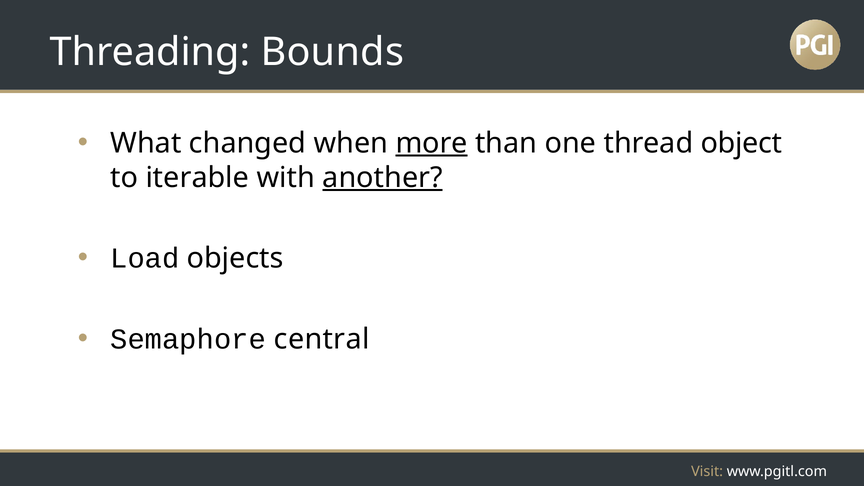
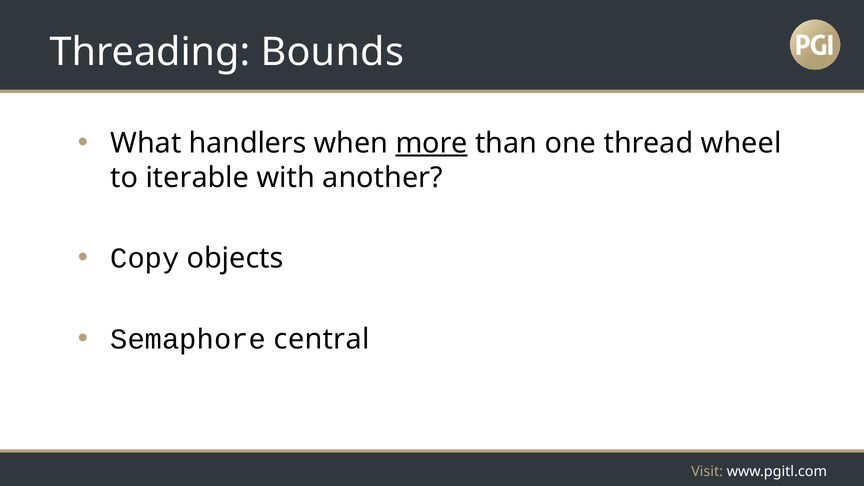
changed: changed -> handlers
object: object -> wheel
another underline: present -> none
Load: Load -> Copy
